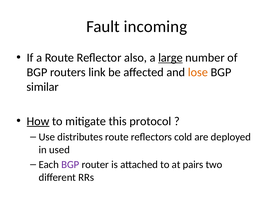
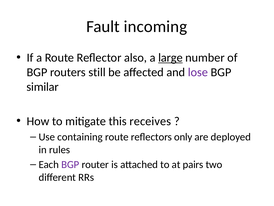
link: link -> still
lose colour: orange -> purple
How underline: present -> none
protocol: protocol -> receives
distributes: distributes -> containing
cold: cold -> only
used: used -> rules
